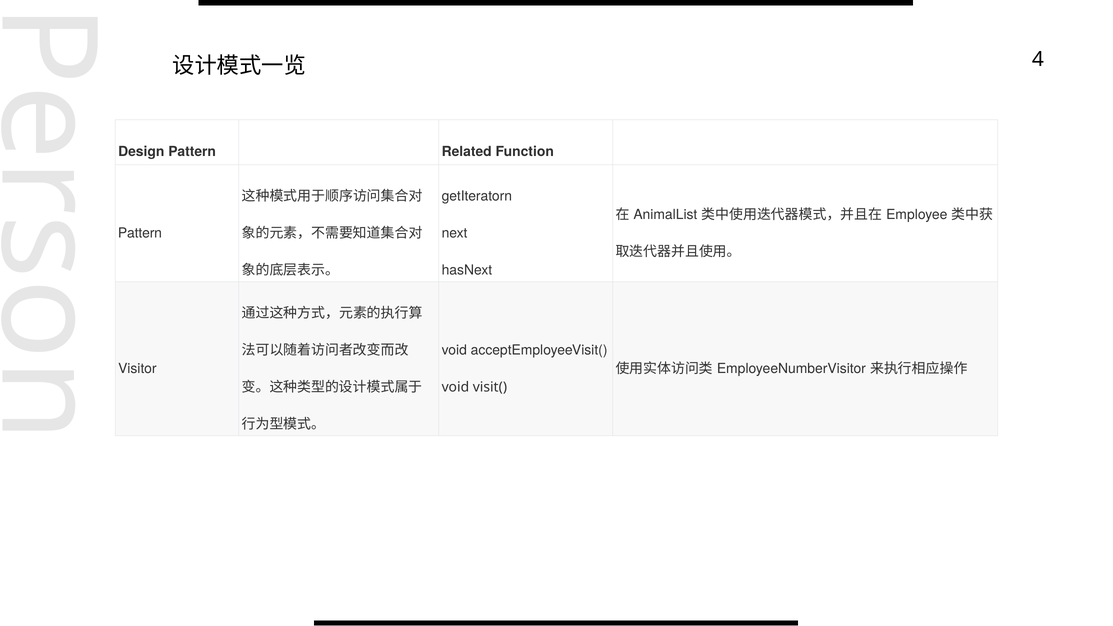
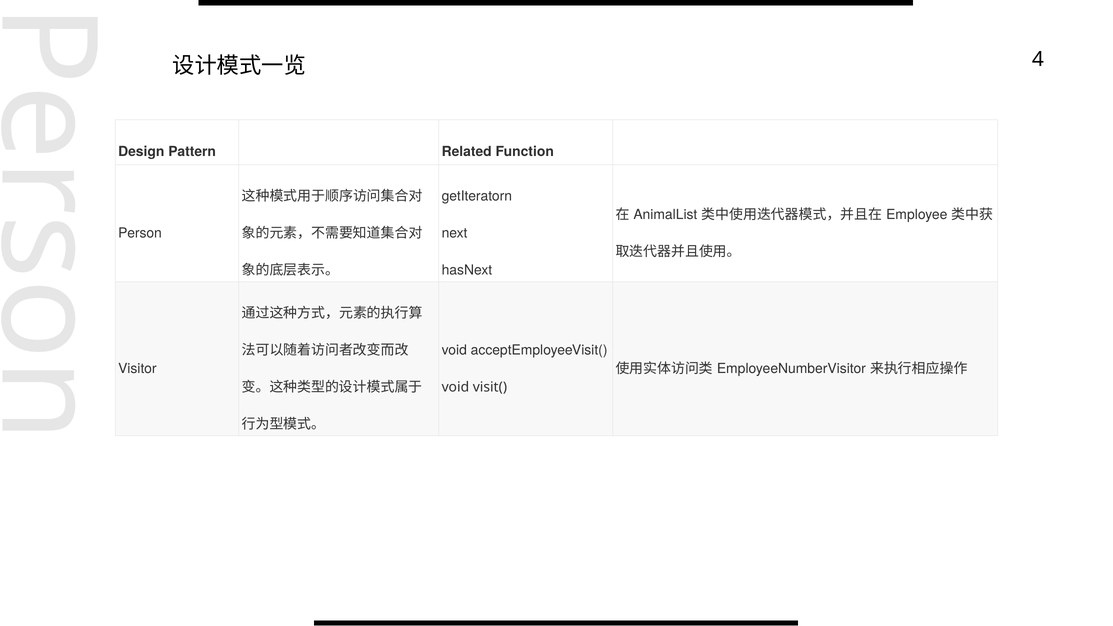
Pattern at (140, 233): Pattern -> Person
